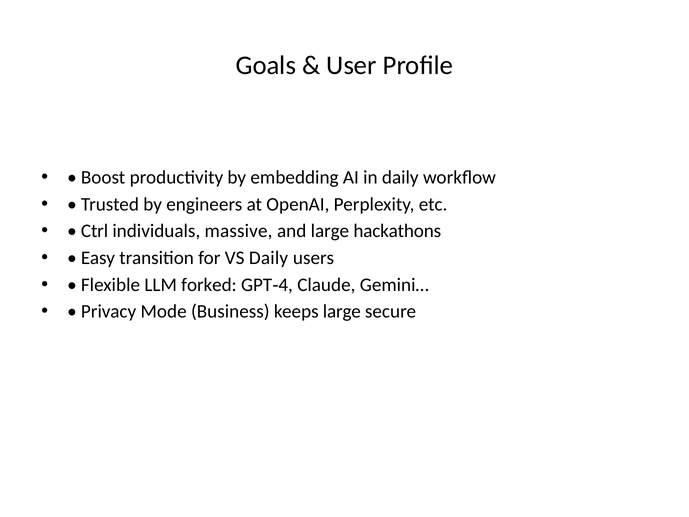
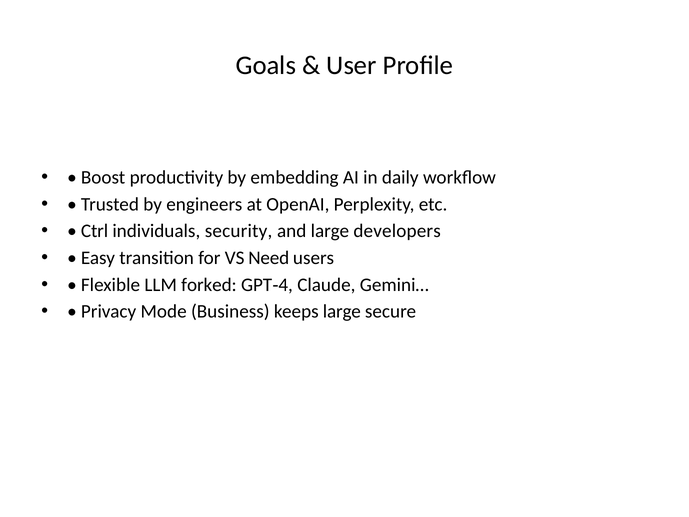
massive: massive -> security
hackathons: hackathons -> developers
VS Daily: Daily -> Need
